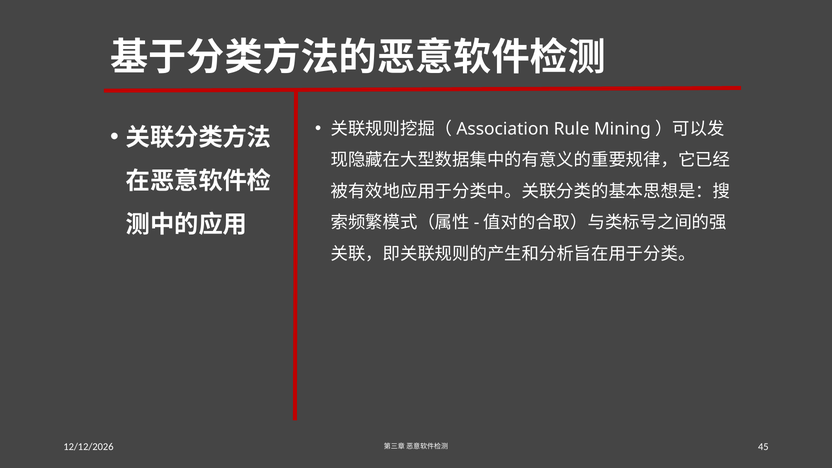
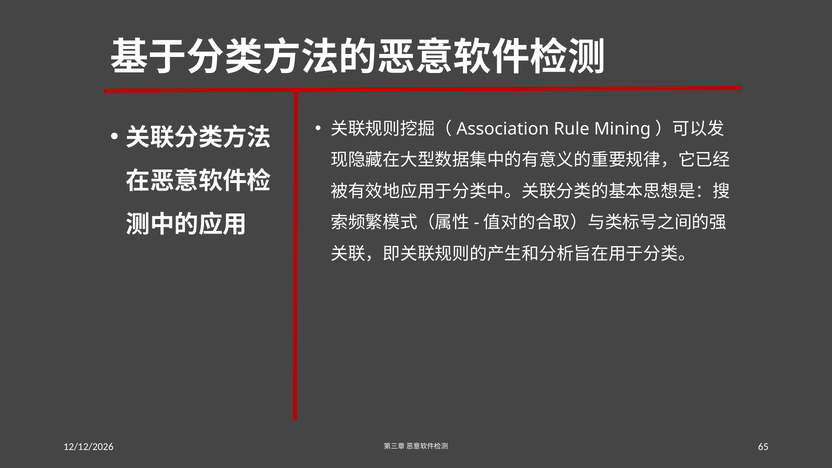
45: 45 -> 65
